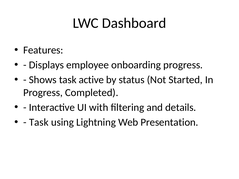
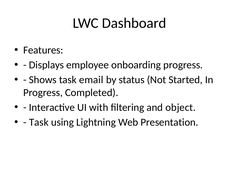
active: active -> email
details: details -> object
